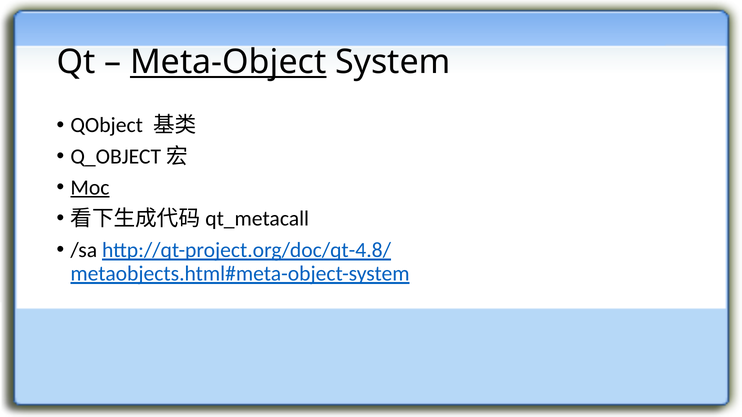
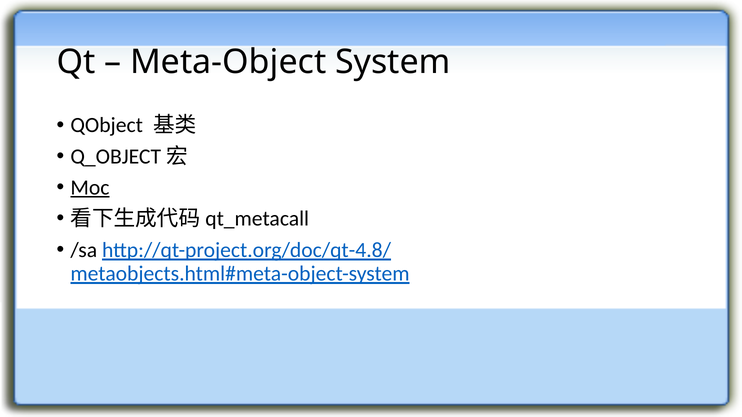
Meta-Object underline: present -> none
